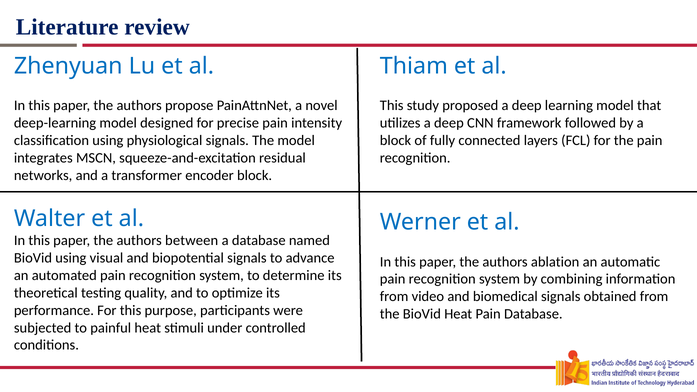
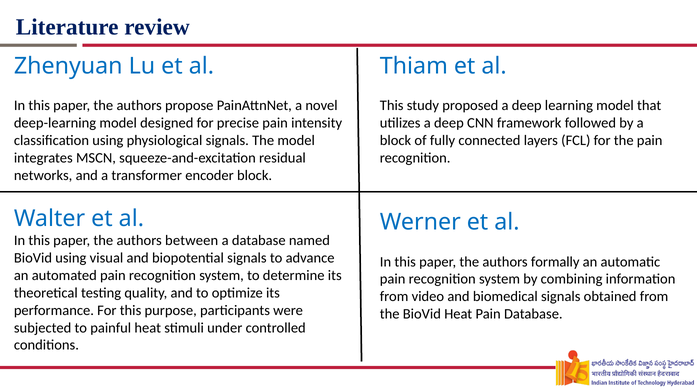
ablation: ablation -> formally
